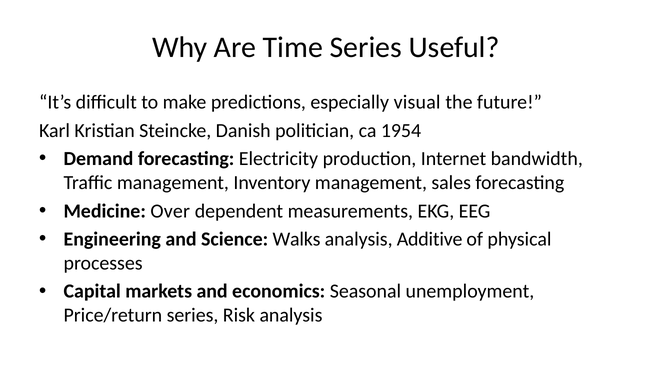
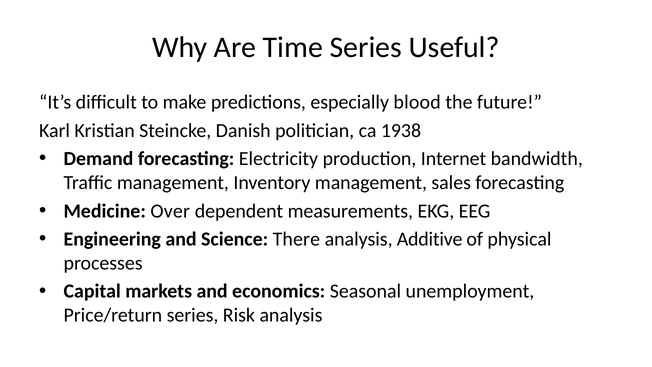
visual: visual -> blood
1954: 1954 -> 1938
Walks: Walks -> There
